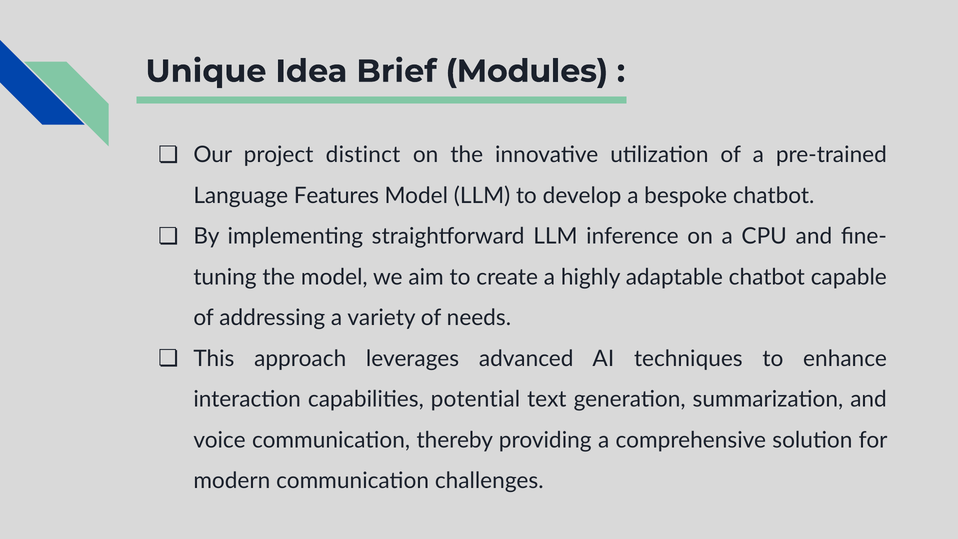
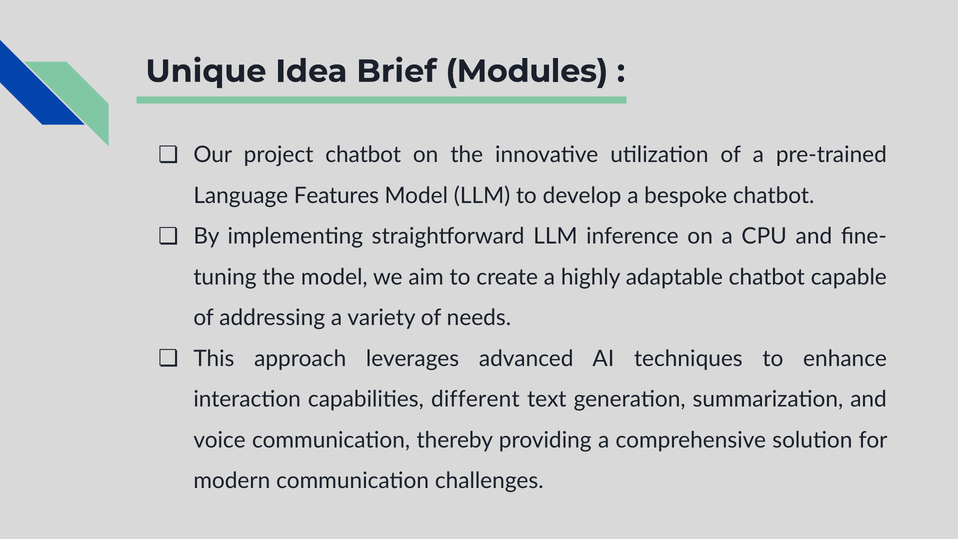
project distinct: distinct -> chatbot
potential: potential -> different
